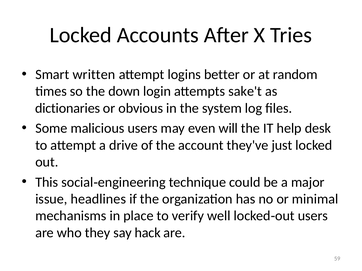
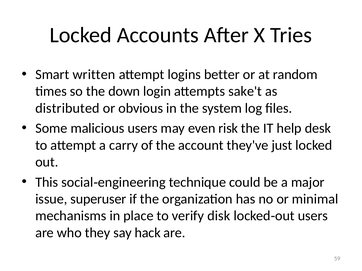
dictionaries: dictionaries -> distributed
will: will -> risk
drive: drive -> carry
headlines: headlines -> superuser
well: well -> disk
